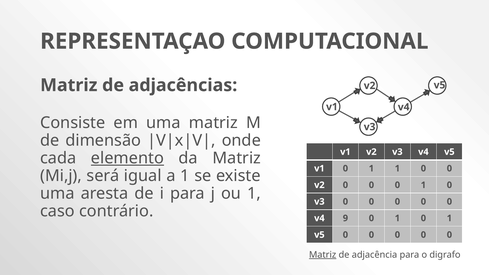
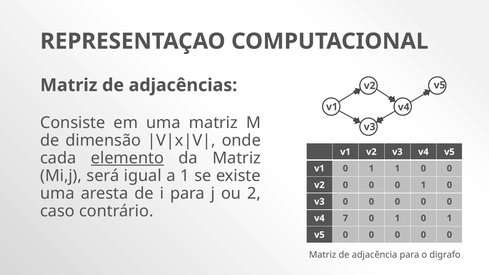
ou 1: 1 -> 2
9: 9 -> 7
Matriz at (323, 255) underline: present -> none
